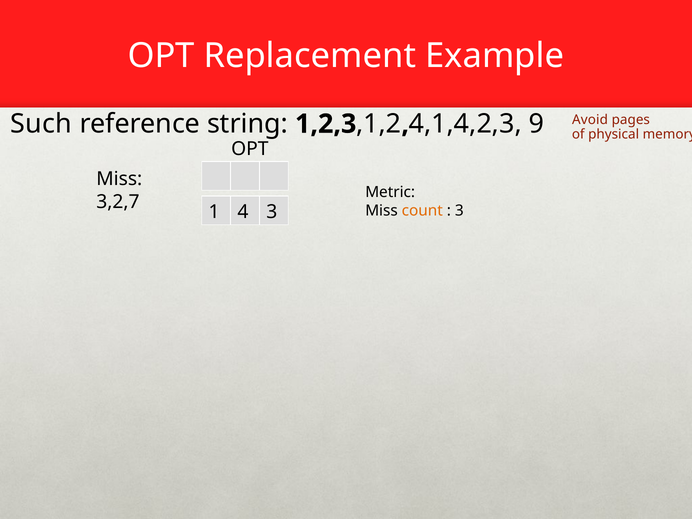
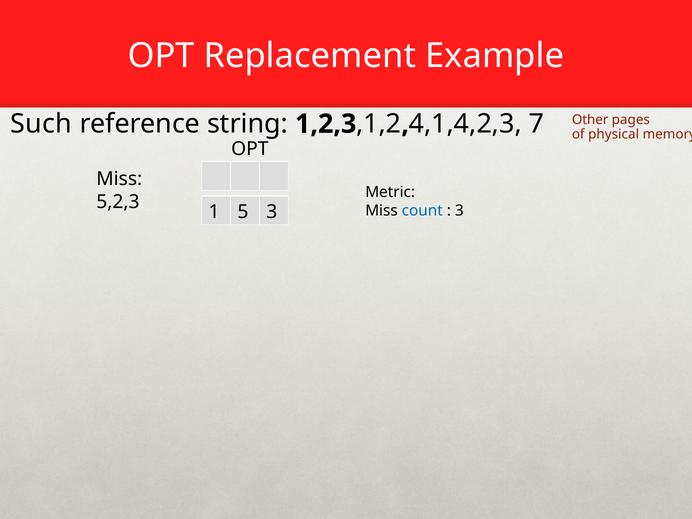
Avoid: Avoid -> Other
9: 9 -> 7
3,2,7: 3,2,7 -> 5,2,3
count colour: orange -> blue
4: 4 -> 5
